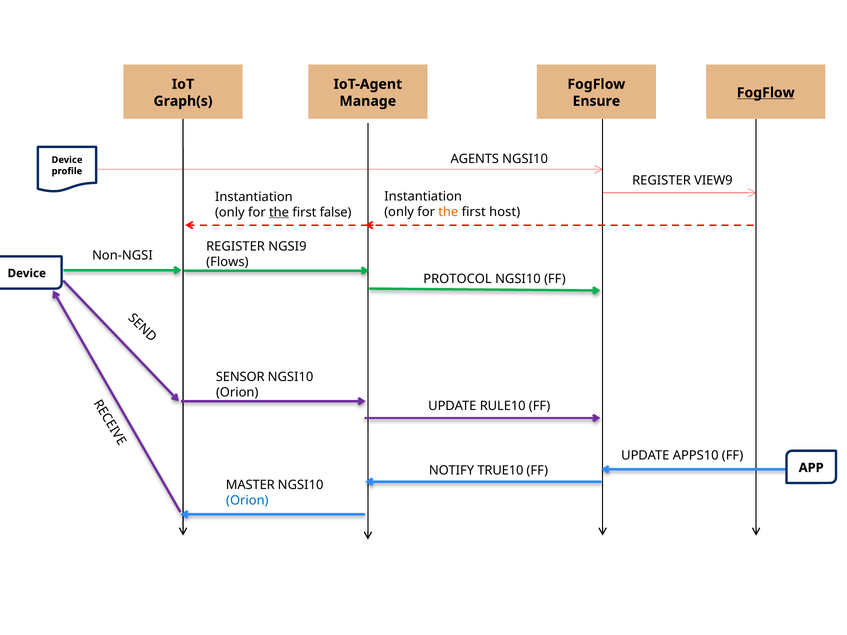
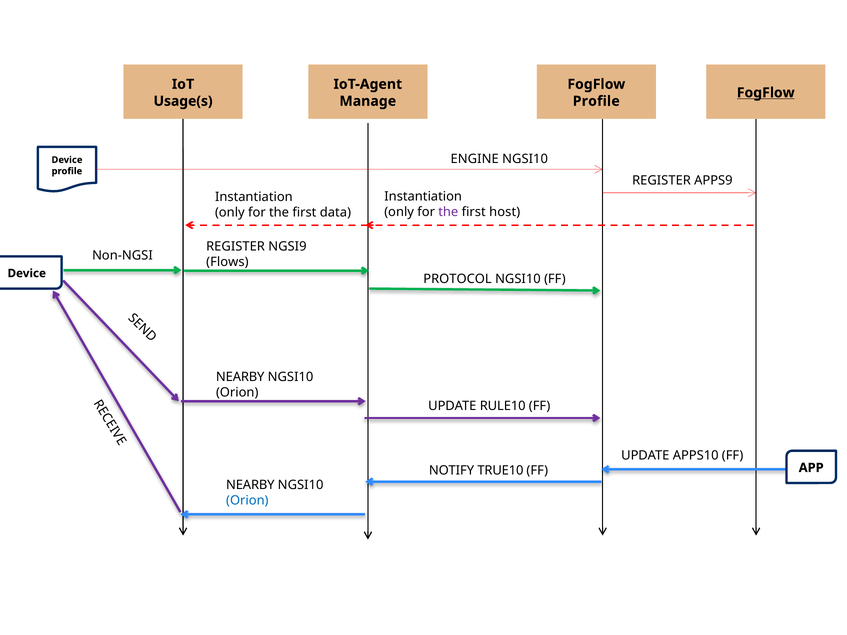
Graph(s: Graph(s -> Usage(s
Ensure at (596, 101): Ensure -> Profile
AGENTS: AGENTS -> ENGINE
VIEW9: VIEW9 -> APPS9
the at (448, 212) colour: orange -> purple
the at (279, 212) underline: present -> none
false: false -> data
SENSOR at (240, 377): SENSOR -> NEARBY
MASTER at (250, 485): MASTER -> NEARBY
